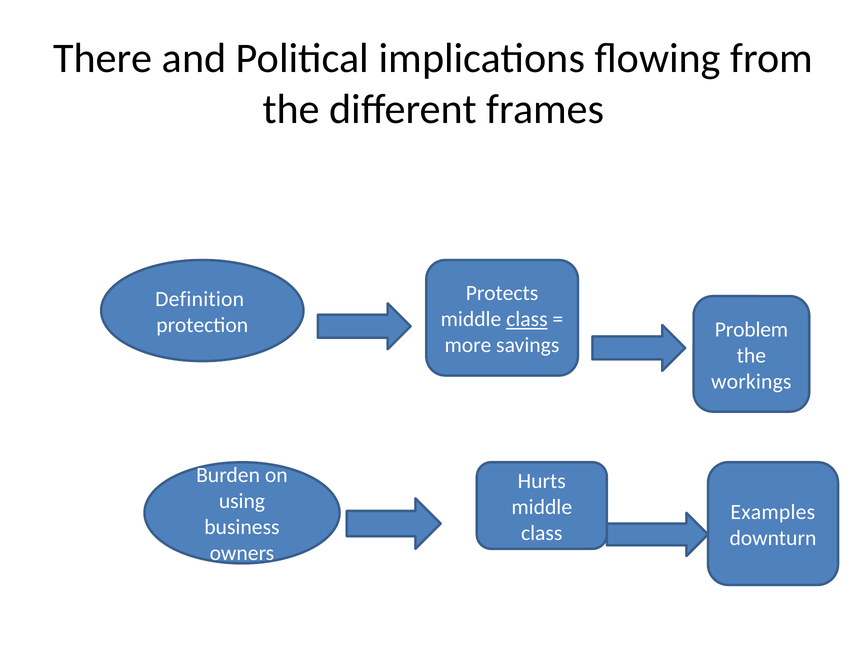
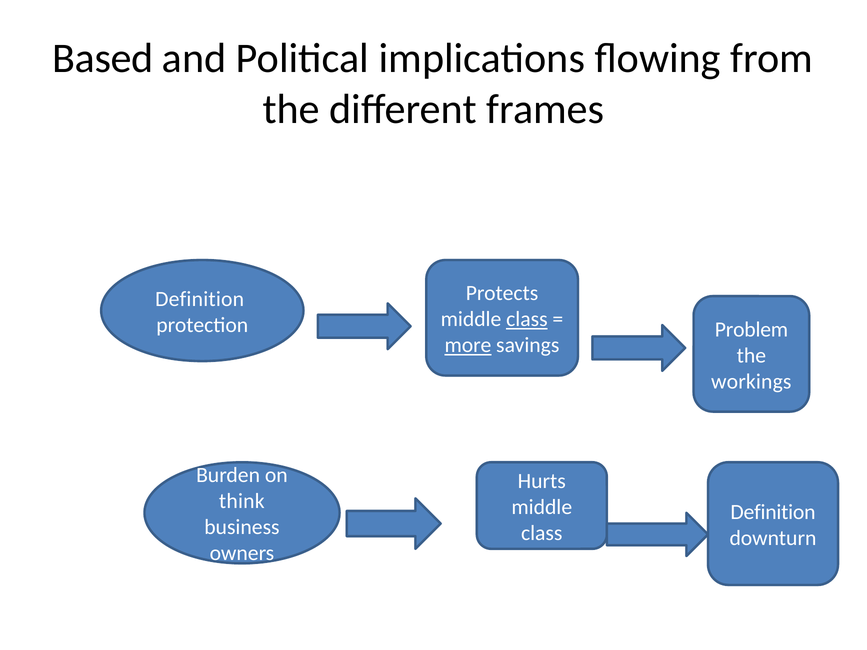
There: There -> Based
more underline: none -> present
using: using -> think
Examples at (773, 512): Examples -> Definition
